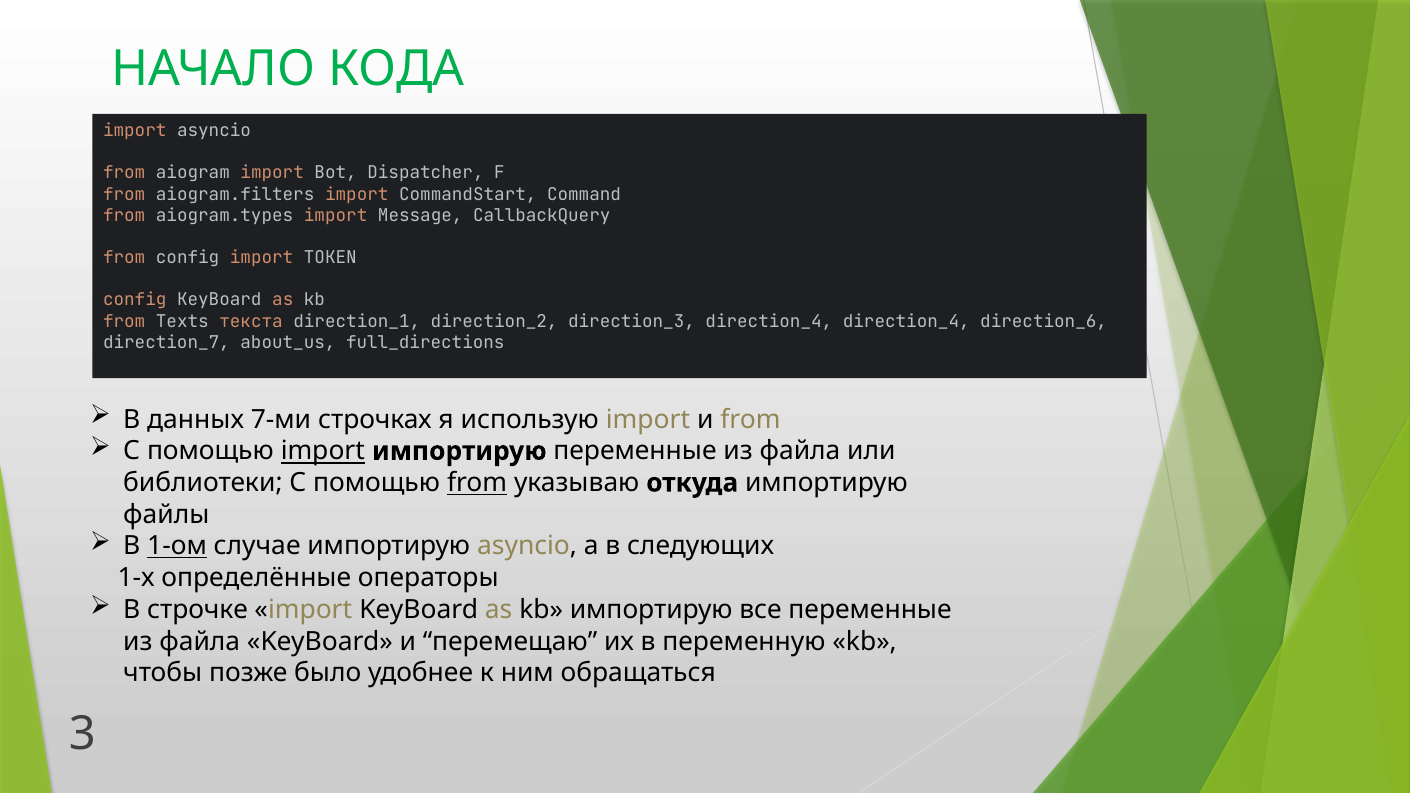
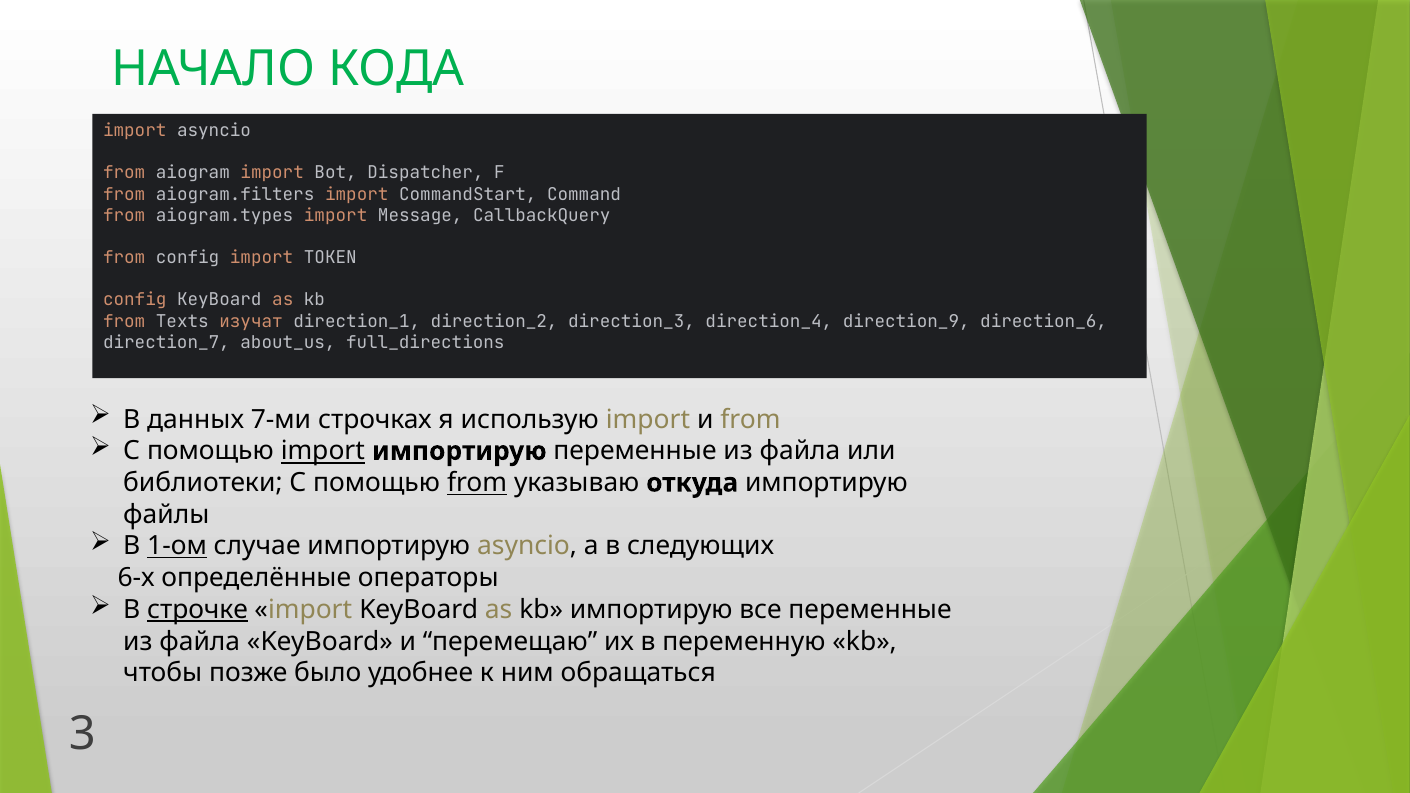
текста: текста -> изучат
direction_4 direction_4: direction_4 -> direction_9
1-х: 1-х -> 6-х
строчке underline: none -> present
